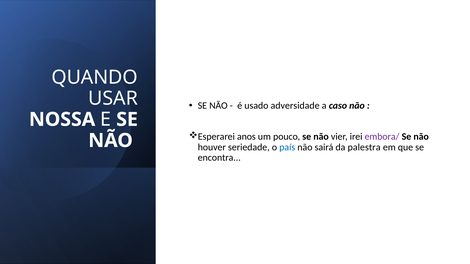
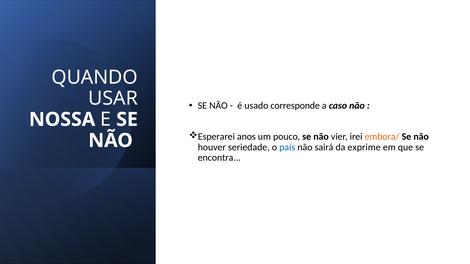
adversidade: adversidade -> corresponde
embora/ colour: purple -> orange
palestra: palestra -> exprime
